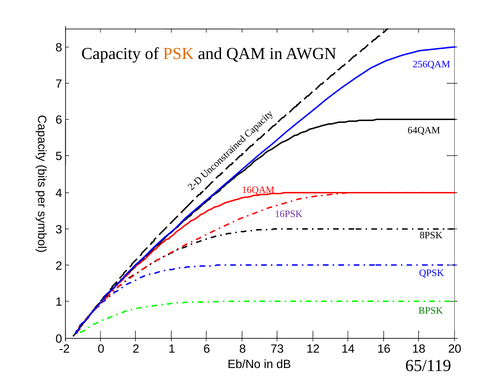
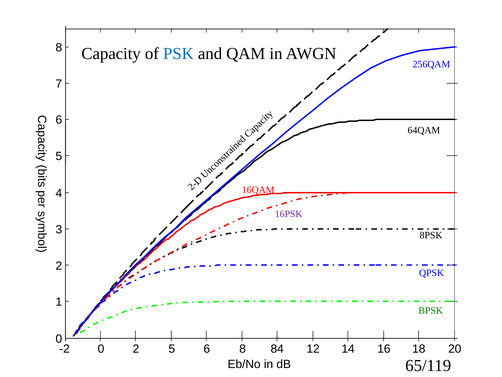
PSK colour: orange -> blue
2 1: 1 -> 5
73: 73 -> 84
